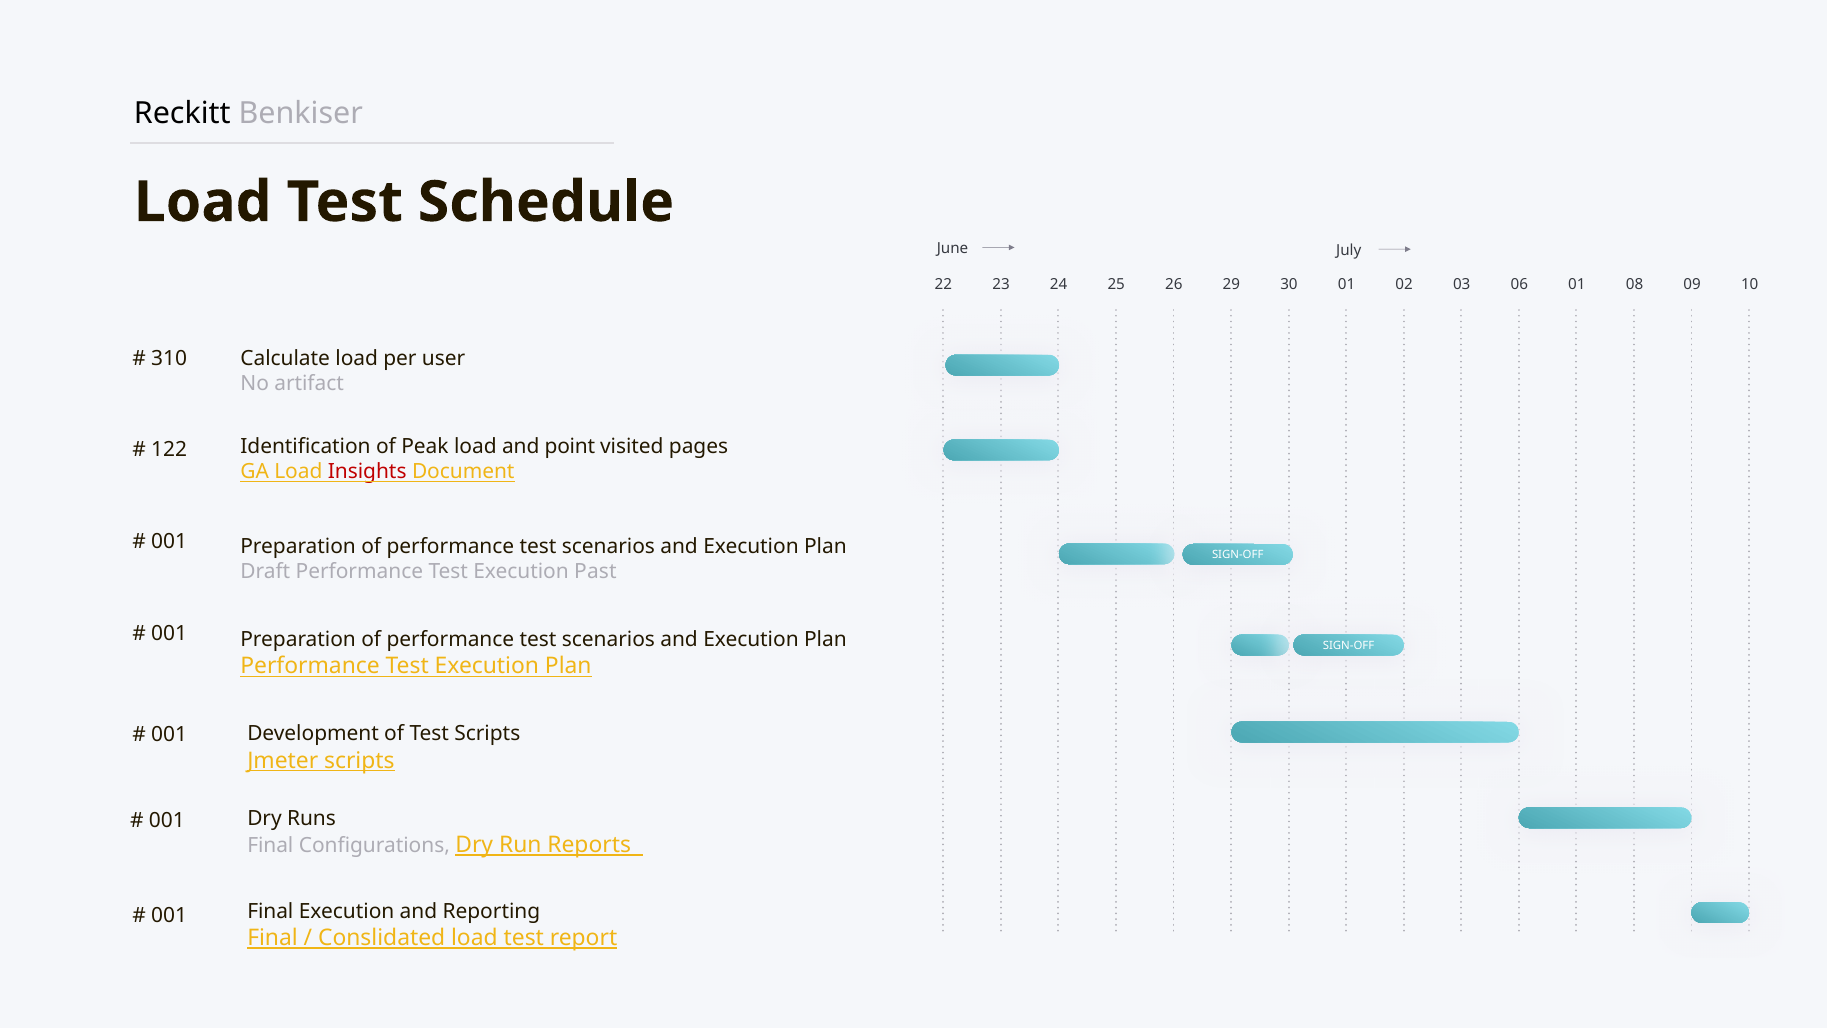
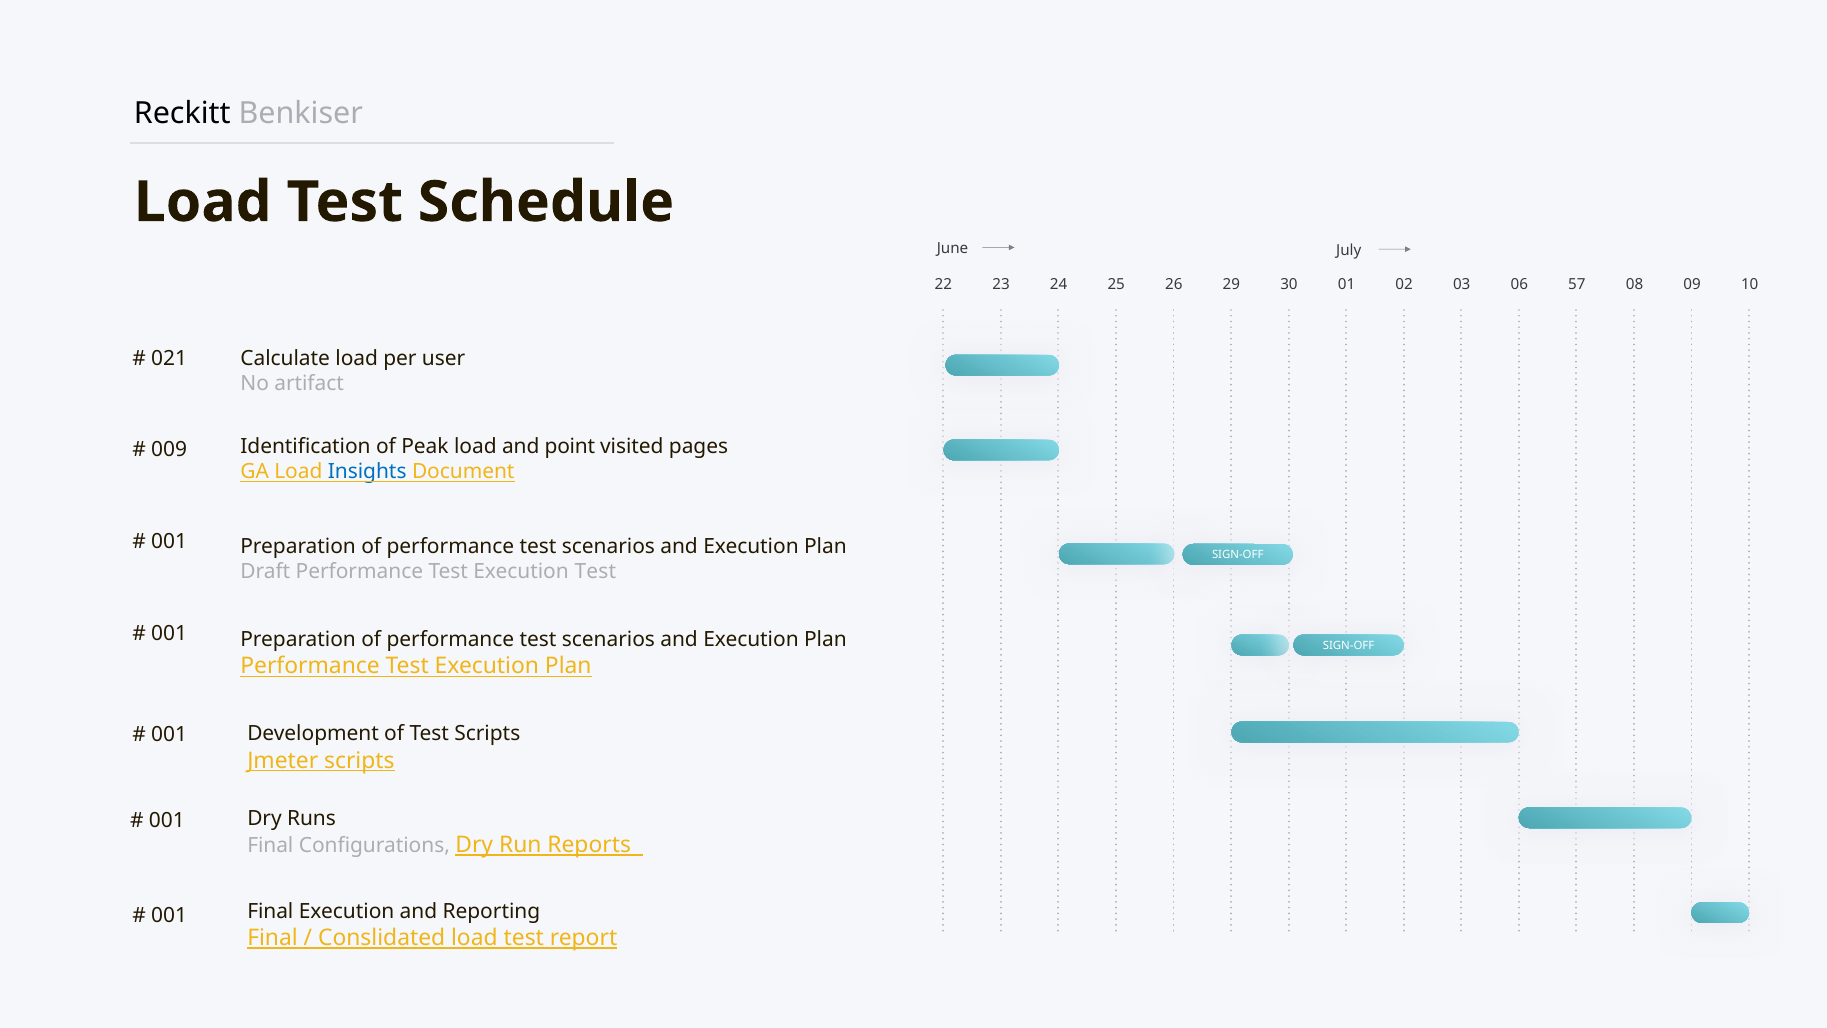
06 01: 01 -> 57
310: 310 -> 021
122: 122 -> 009
Insights colour: red -> blue
Execution Past: Past -> Test
